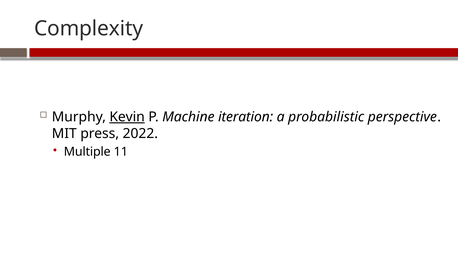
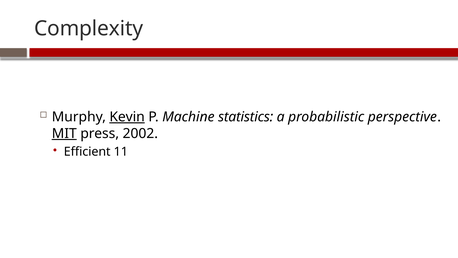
iteration: iteration -> statistics
MIT underline: none -> present
2022: 2022 -> 2002
Multiple: Multiple -> Efficient
